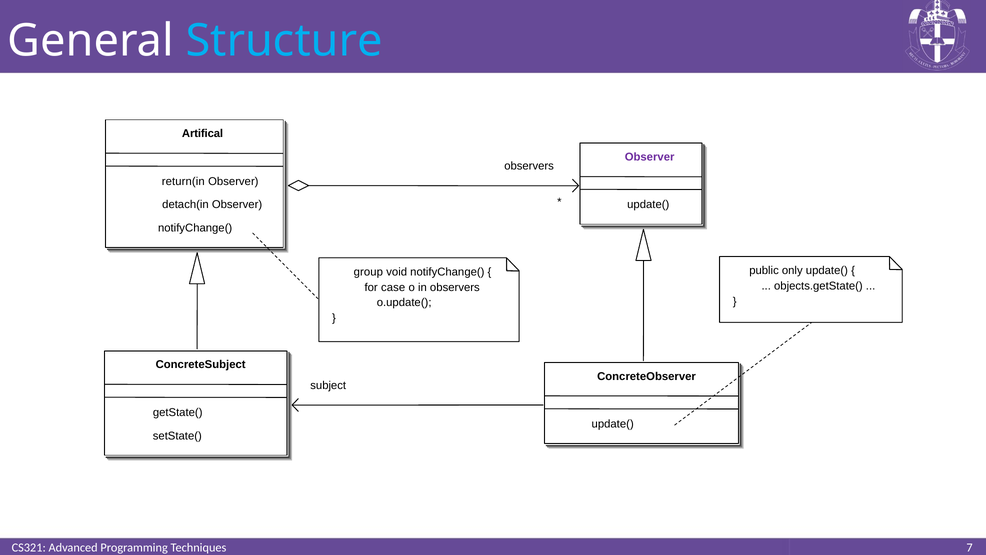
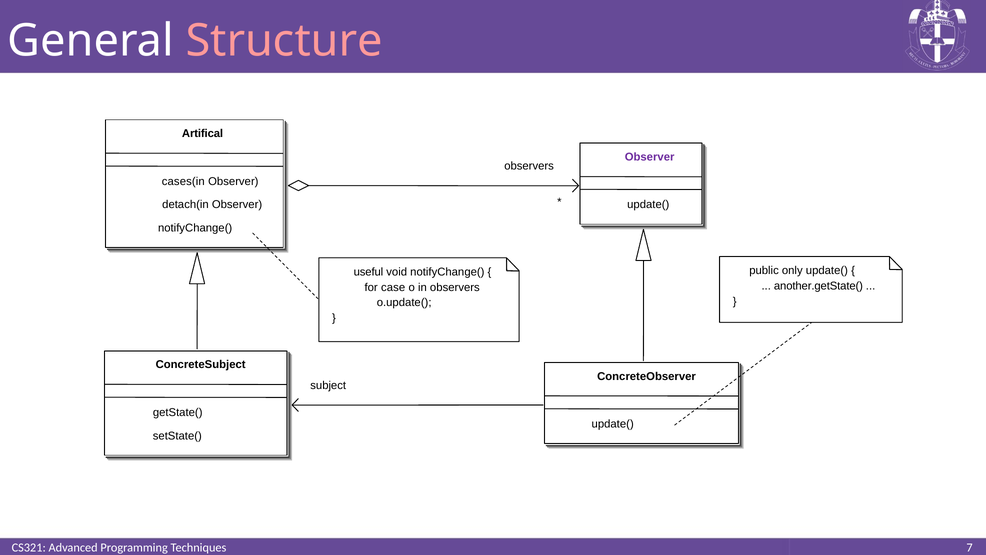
Structure colour: light blue -> pink
return(in: return(in -> cases(in
group: group -> useful
objects.getState(: objects.getState( -> another.getState(
